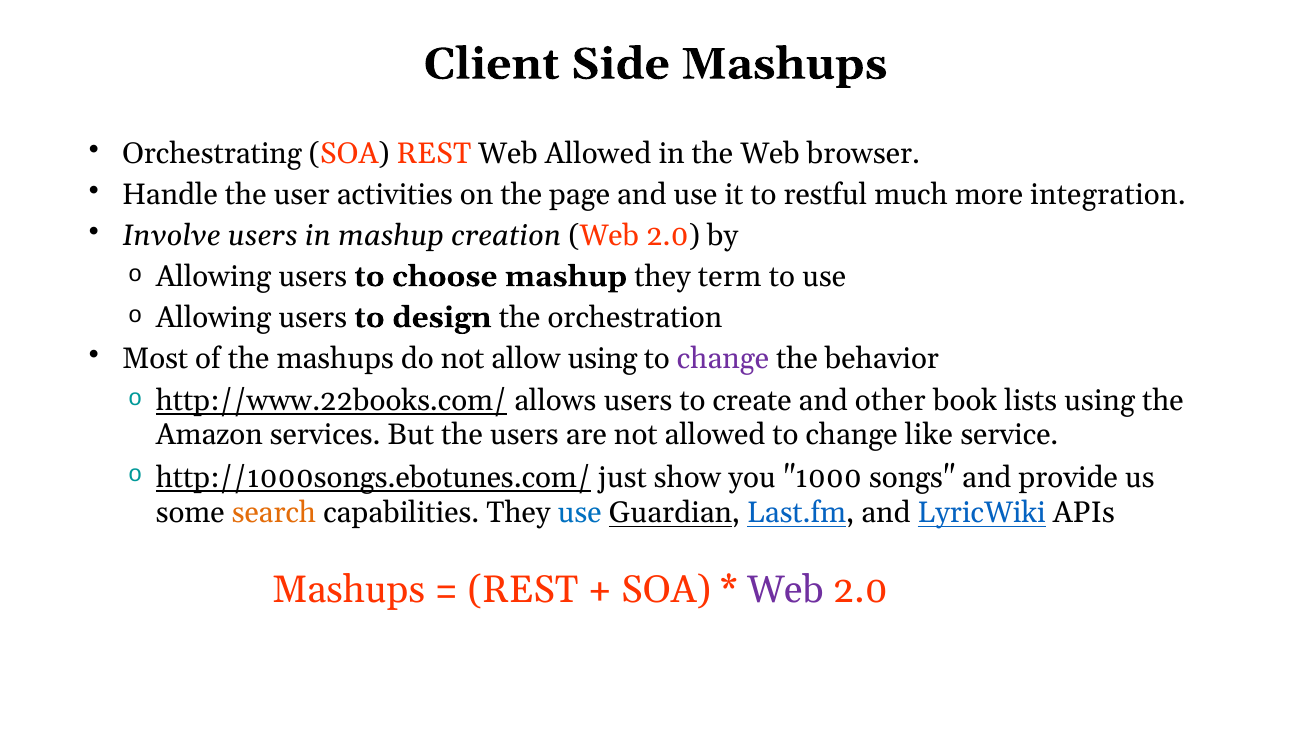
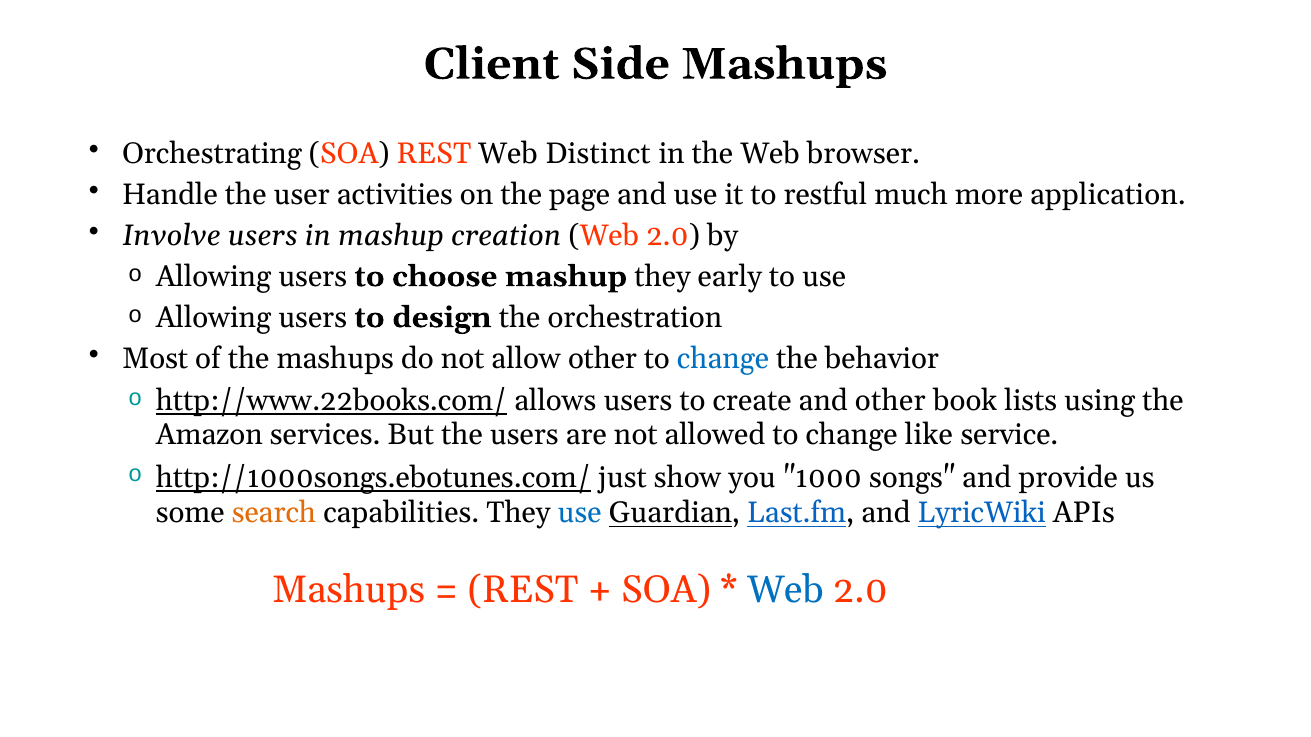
Web Allowed: Allowed -> Distinct
integration: integration -> application
term: term -> early
allow using: using -> other
change at (723, 359) colour: purple -> blue
Web at (786, 590) colour: purple -> blue
